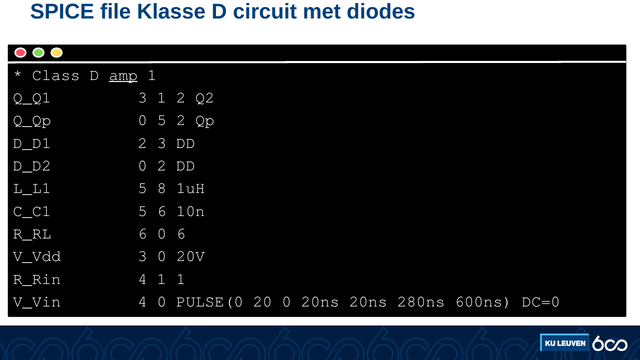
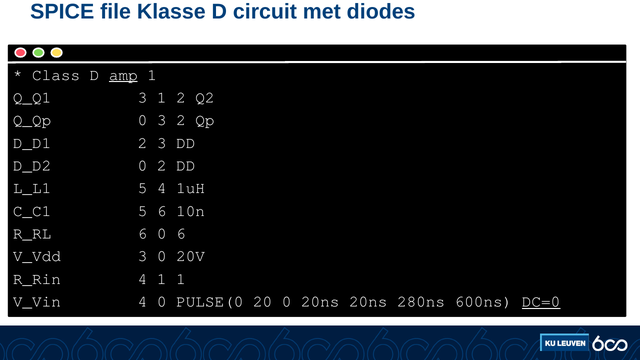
0 5: 5 -> 3
5 8: 8 -> 4
DC=0 underline: none -> present
